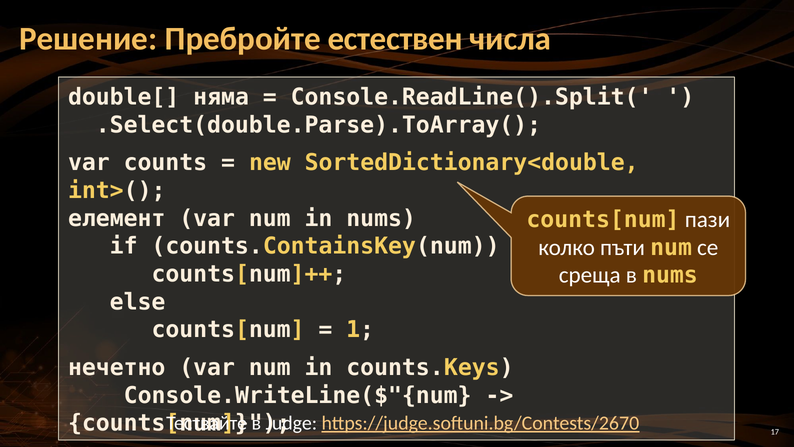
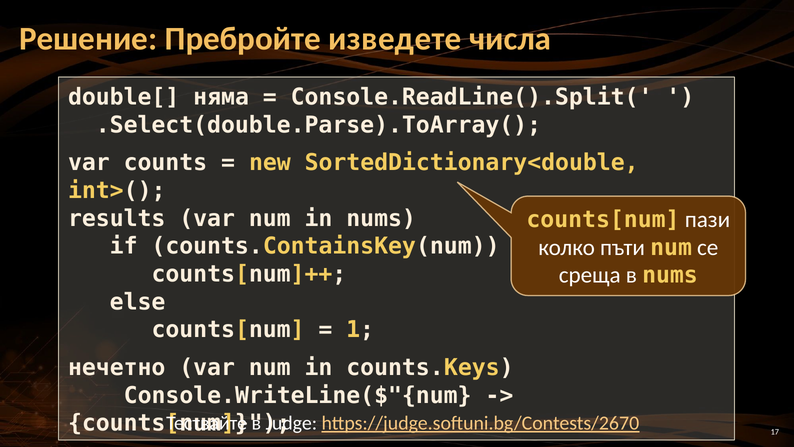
естествен: естествен -> изведете
елемент: елемент -> results
